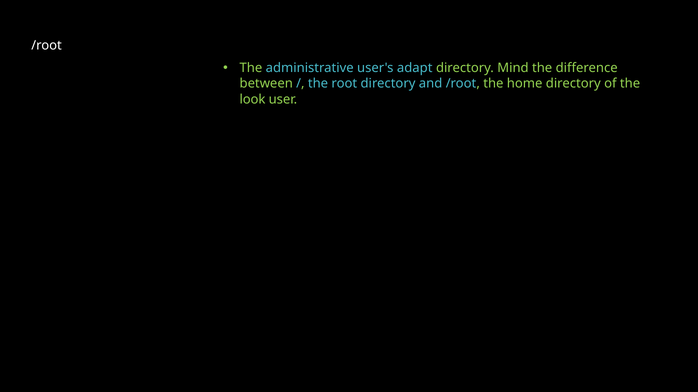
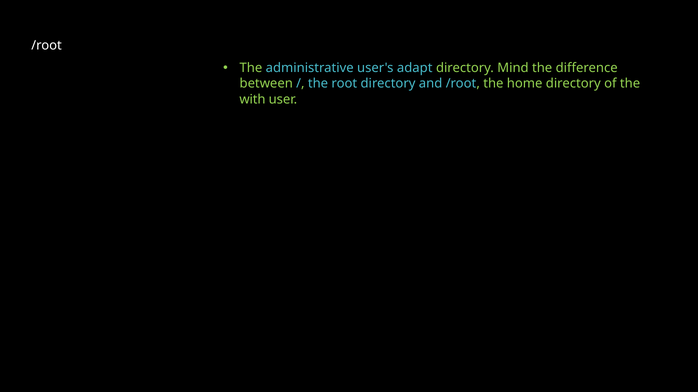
look: look -> with
